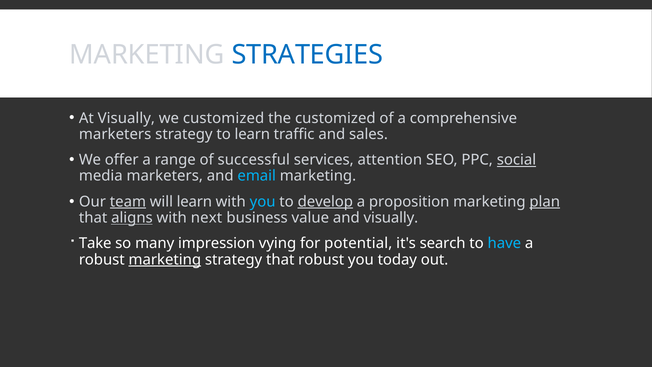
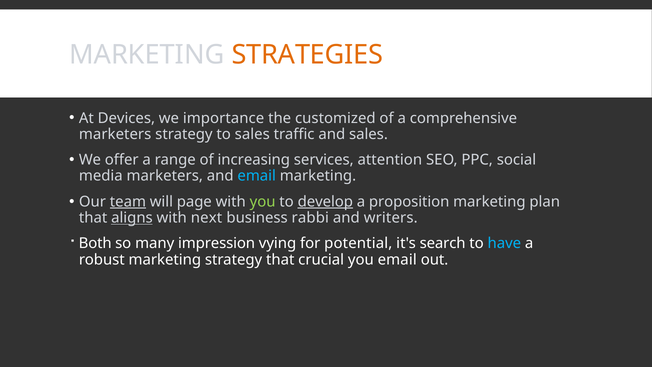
STRATEGIES colour: blue -> orange
At Visually: Visually -> Devices
we customized: customized -> importance
to learn: learn -> sales
successful: successful -> increasing
social underline: present -> none
will learn: learn -> page
you at (263, 202) colour: light blue -> light green
plan underline: present -> none
value: value -> rabbi
and visually: visually -> writers
Take: Take -> Both
marketing at (165, 259) underline: present -> none
that robust: robust -> crucial
you today: today -> email
